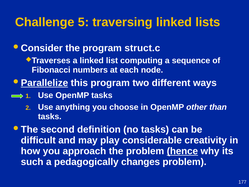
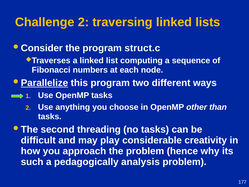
Challenge 5: 5 -> 2
definition: definition -> threading
hence underline: present -> none
changes: changes -> analysis
